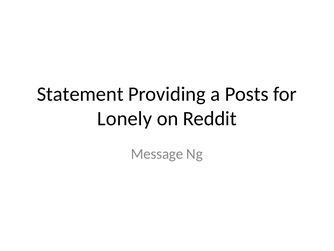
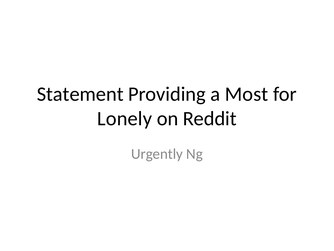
Posts: Posts -> Most
Message: Message -> Urgently
